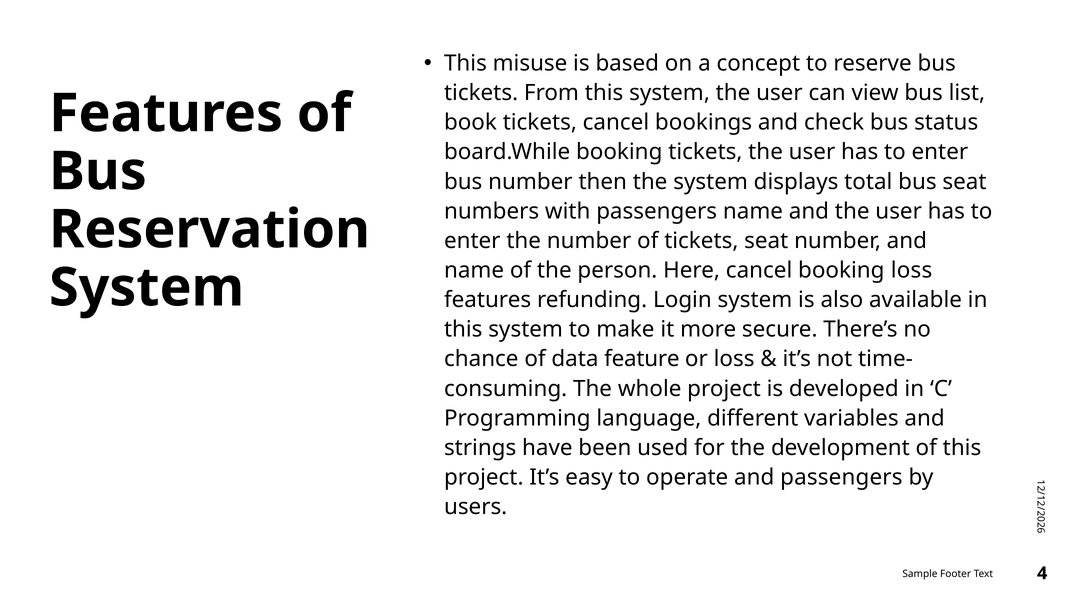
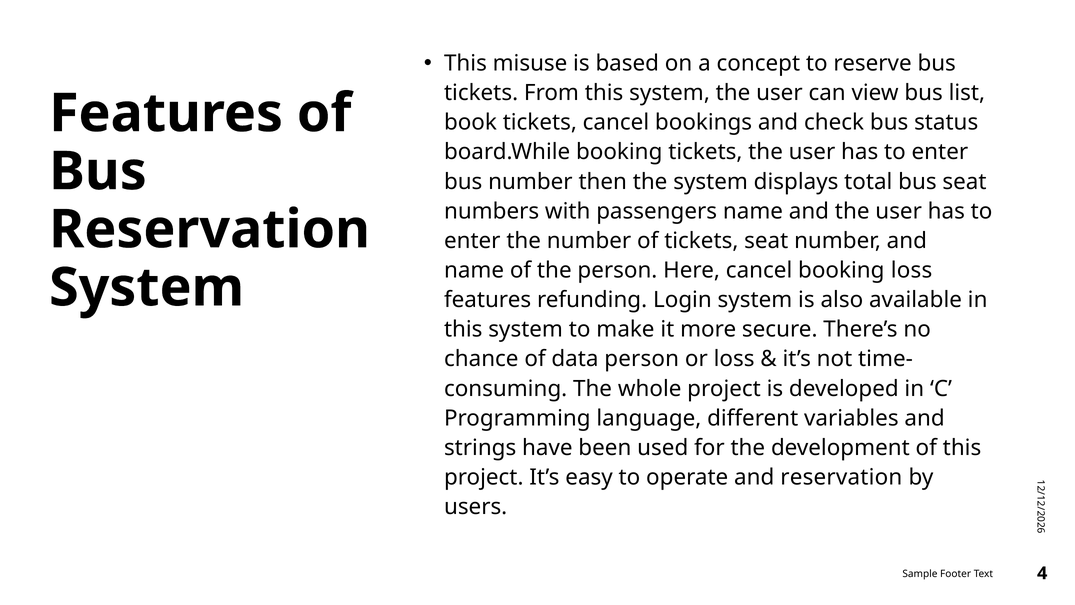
data feature: feature -> person
and passengers: passengers -> reservation
